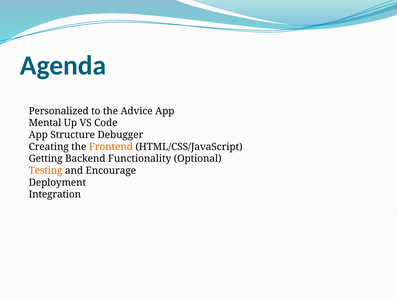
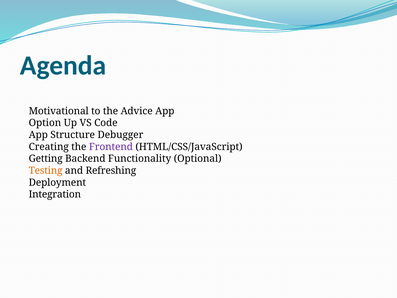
Personalized: Personalized -> Motivational
Mental: Mental -> Option
Frontend colour: orange -> purple
Encourage: Encourage -> Refreshing
